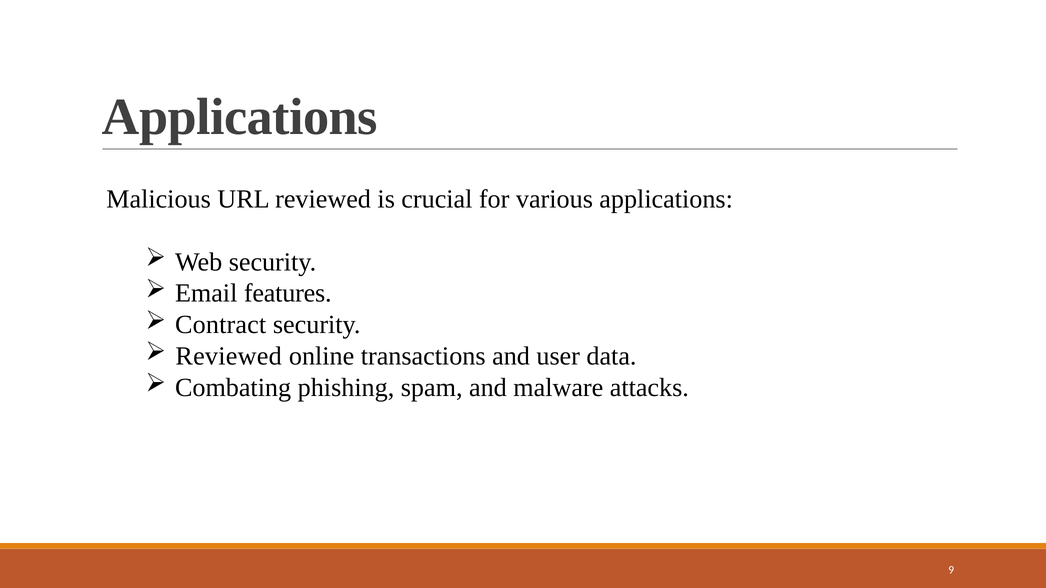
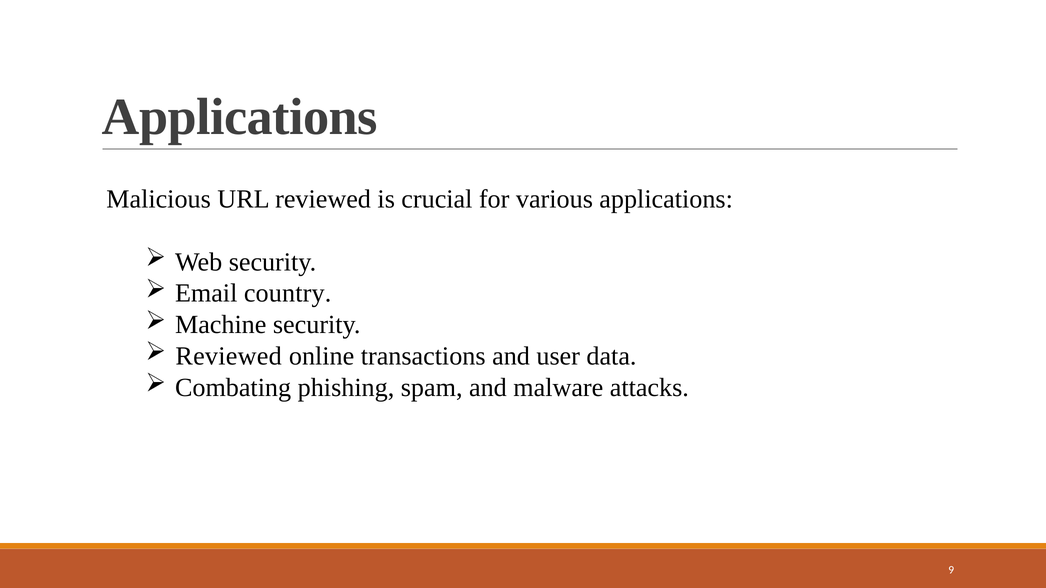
features: features -> country
Contract: Contract -> Machine
